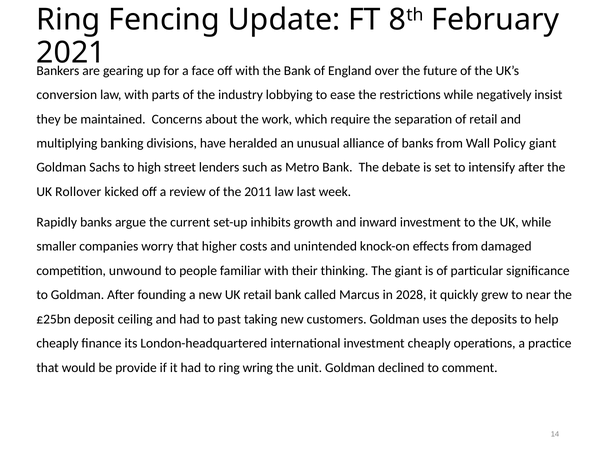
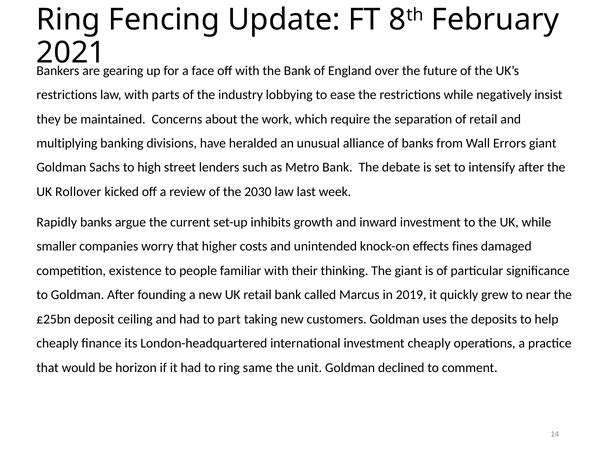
conversion at (67, 95): conversion -> restrictions
Policy: Policy -> Errors
2011: 2011 -> 2030
effects from: from -> fines
unwound: unwound -> existence
2028: 2028 -> 2019
past: past -> part
provide: provide -> horizon
wring: wring -> same
